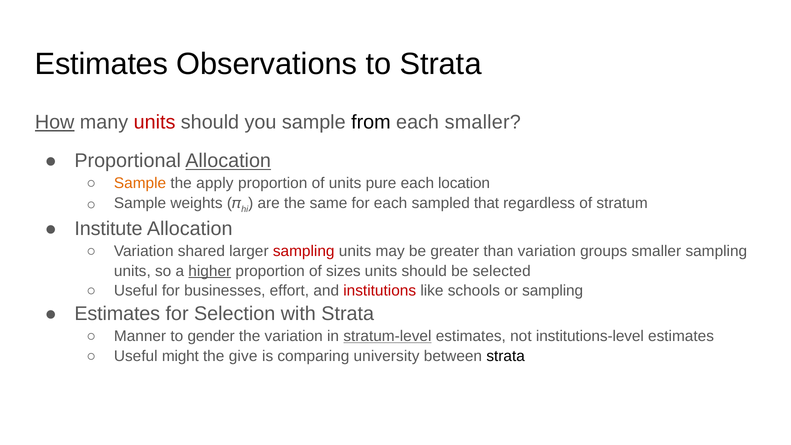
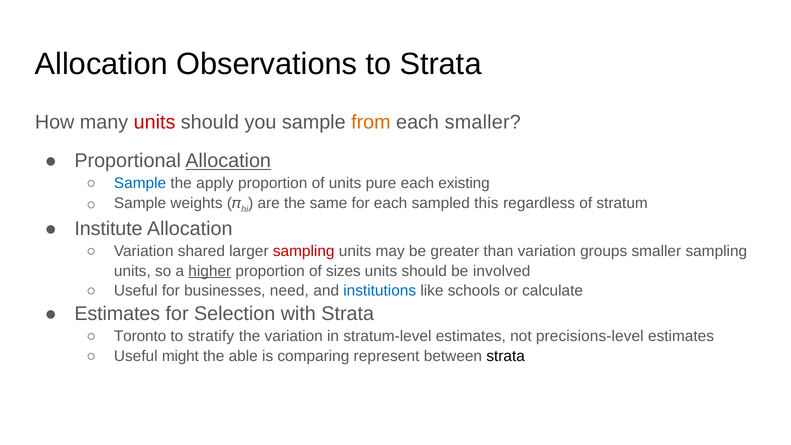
Estimates at (101, 64): Estimates -> Allocation
How underline: present -> none
from colour: black -> orange
Sample at (140, 183) colour: orange -> blue
location: location -> existing
that: that -> this
selected: selected -> involved
effort: effort -> need
institutions colour: red -> blue
or sampling: sampling -> calculate
Manner: Manner -> Toronto
gender: gender -> stratify
stratum-level underline: present -> none
institutions-level: institutions-level -> precisions-level
give: give -> able
university: university -> represent
